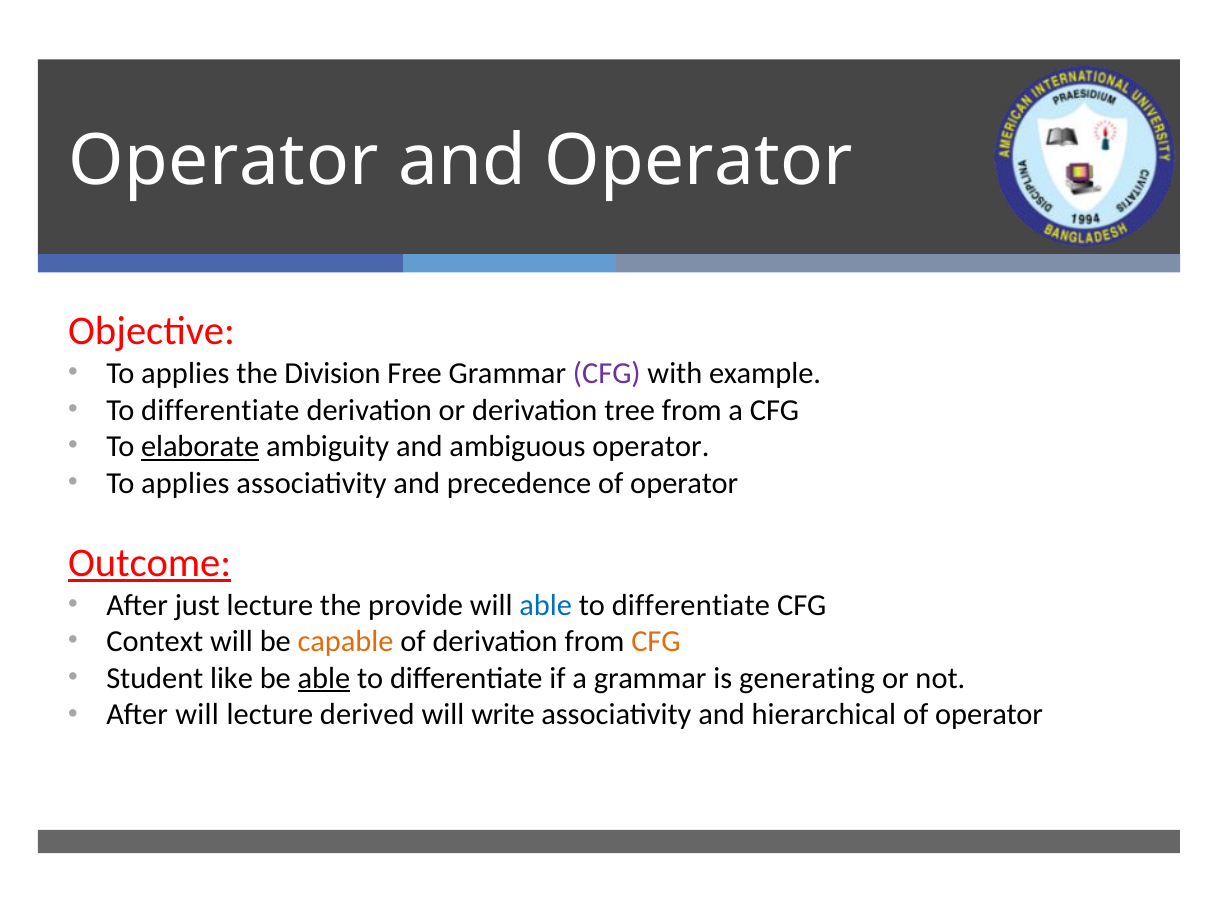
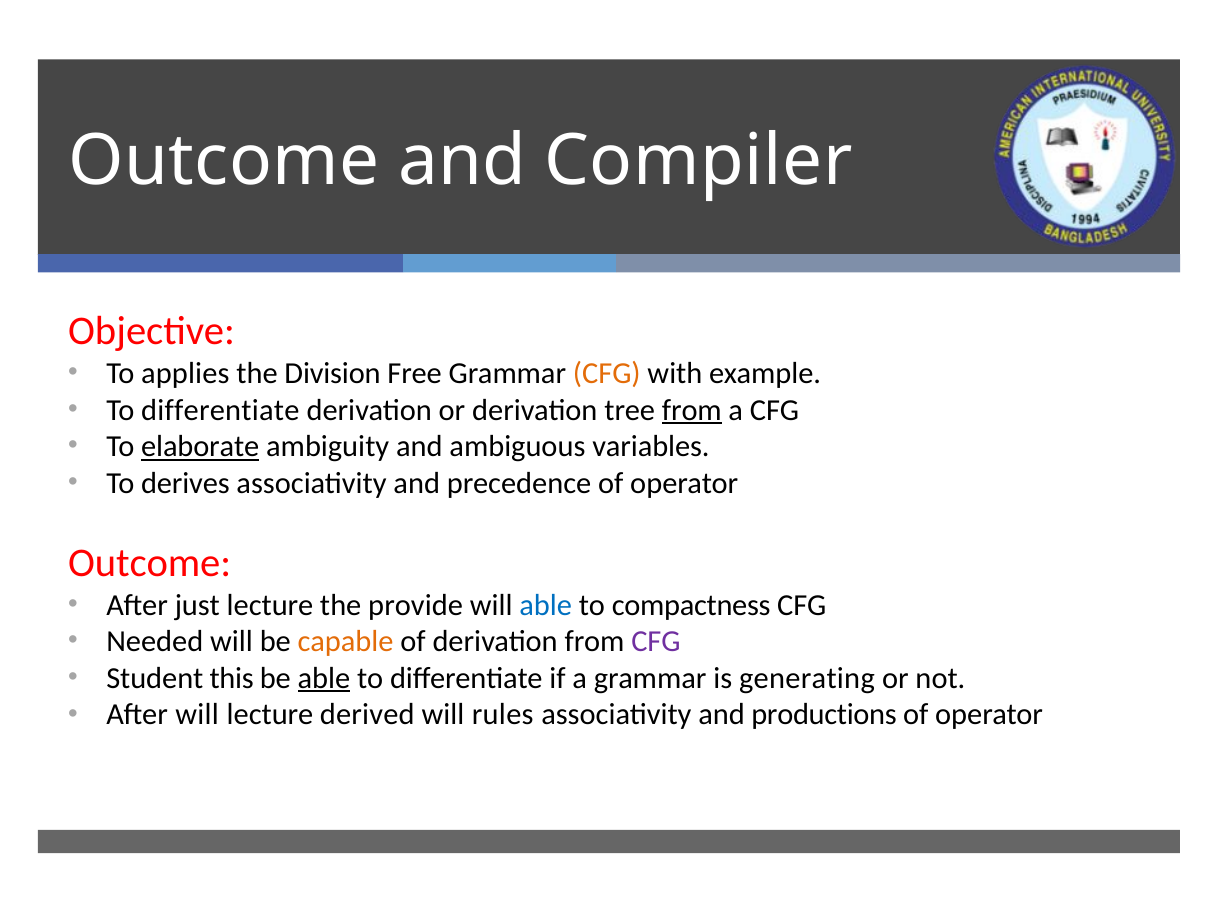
Operator at (224, 161): Operator -> Outcome
and Operator: Operator -> Compiler
CFG at (607, 373) colour: purple -> orange
from at (692, 410) underline: none -> present
ambiguous operator: operator -> variables
applies at (185, 483): applies -> derives
Outcome at (150, 563) underline: present -> none
differentiate at (691, 605): differentiate -> compactness
Context: Context -> Needed
CFG at (656, 641) colour: orange -> purple
like: like -> this
write: write -> rules
hierarchical: hierarchical -> productions
